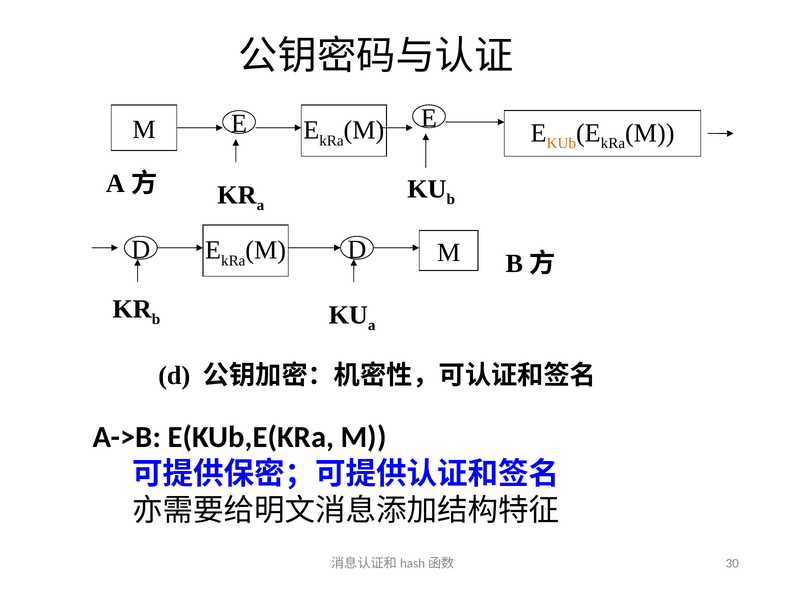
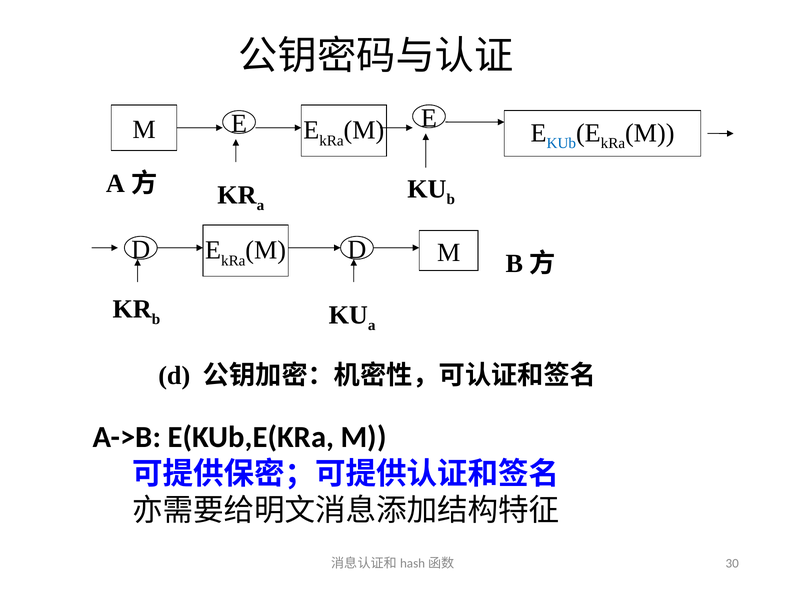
KUb colour: orange -> blue
